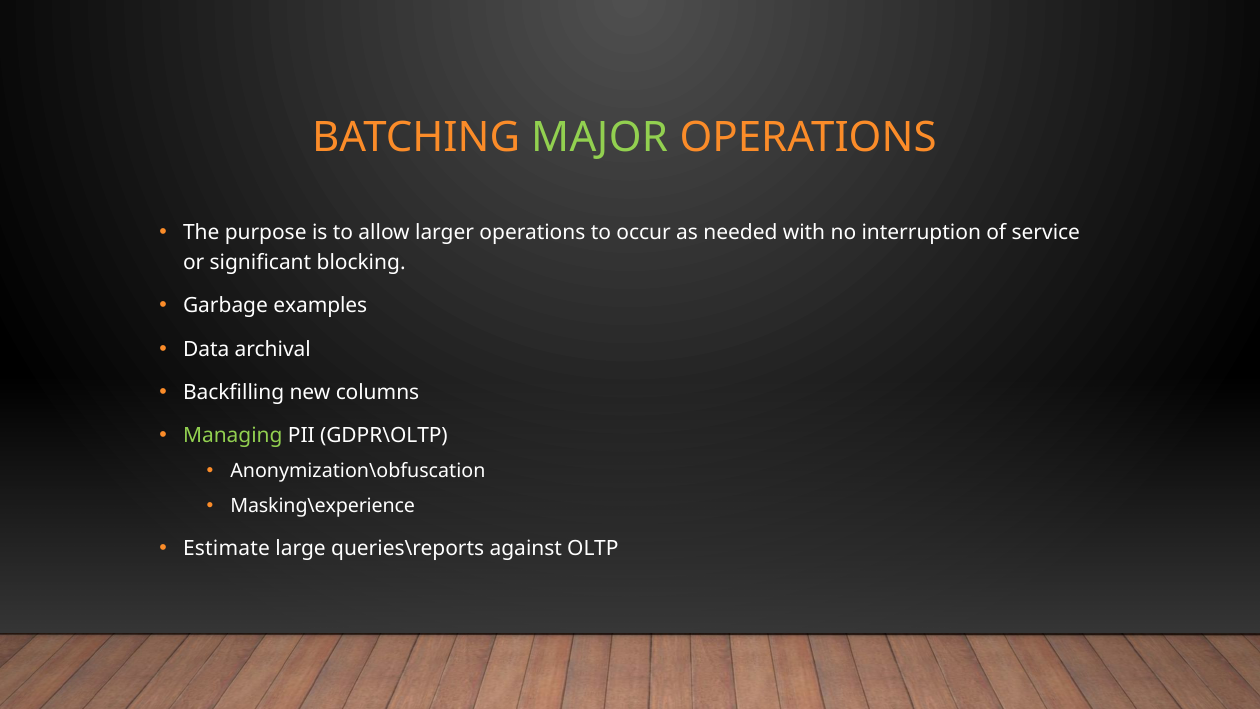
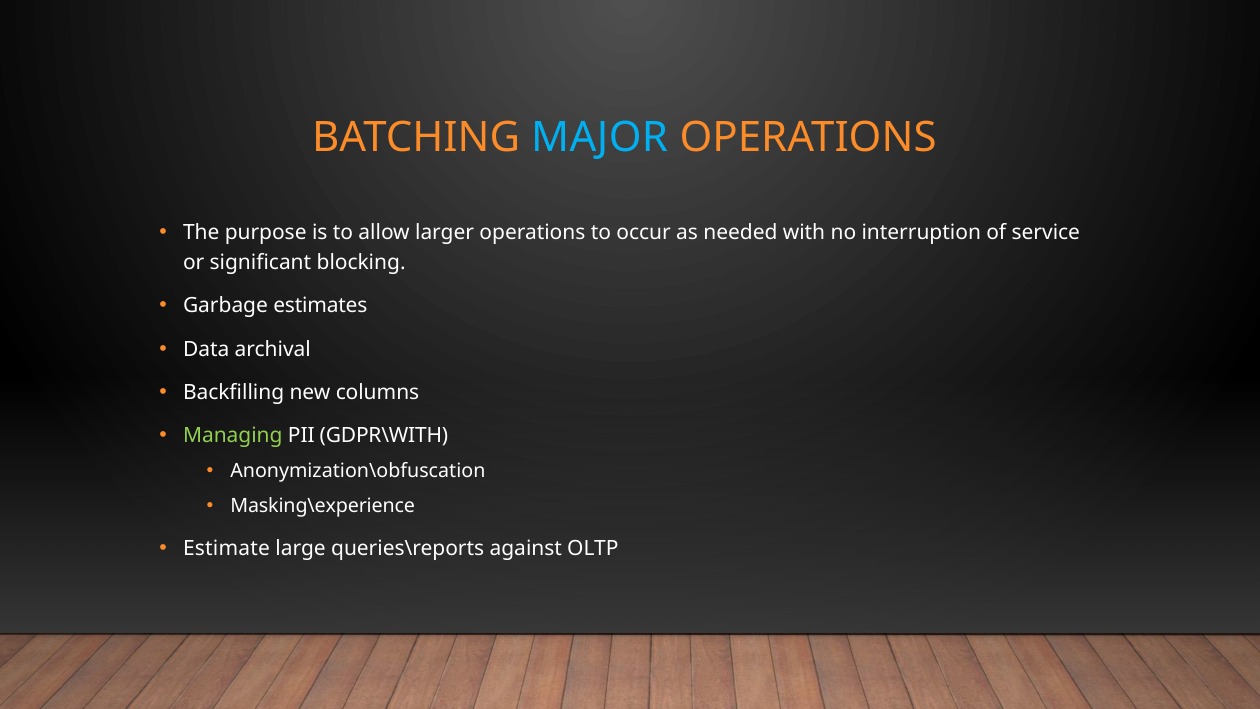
MAJOR colour: light green -> light blue
examples: examples -> estimates
GDPR\OLTP: GDPR\OLTP -> GDPR\WITH
